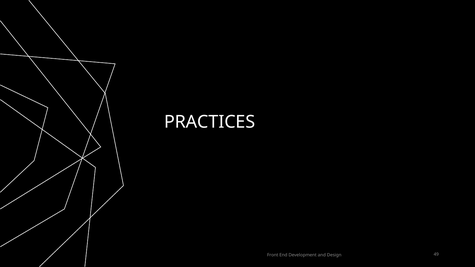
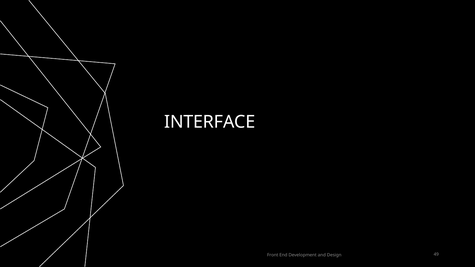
PRACTICES: PRACTICES -> INTERFACE
